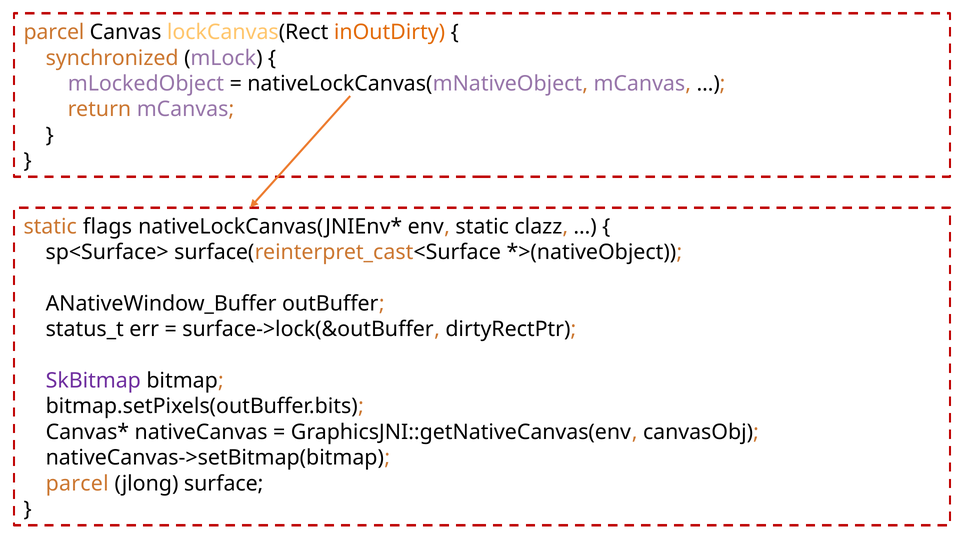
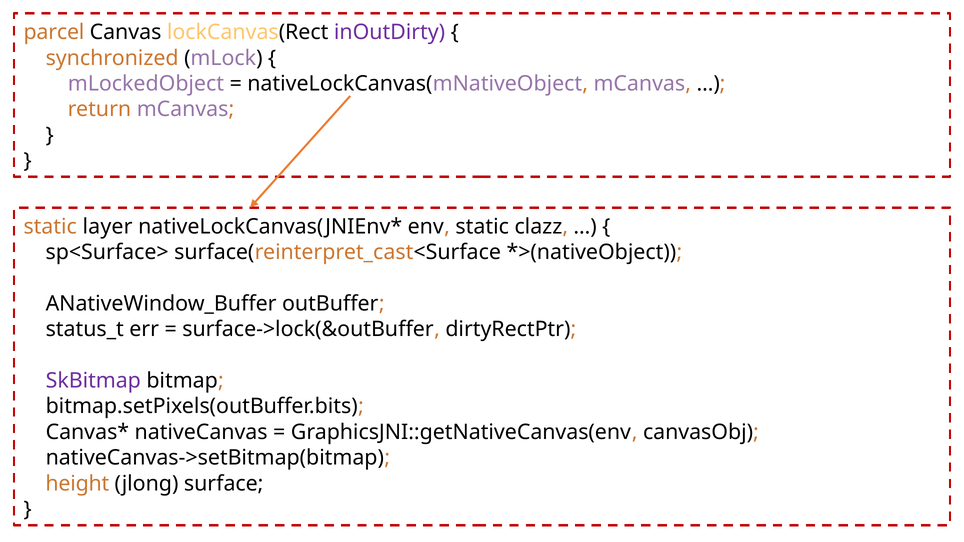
inOutDirty colour: orange -> purple
flags: flags -> layer
parcel at (77, 484): parcel -> height
